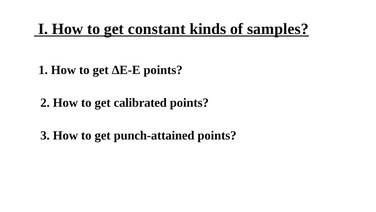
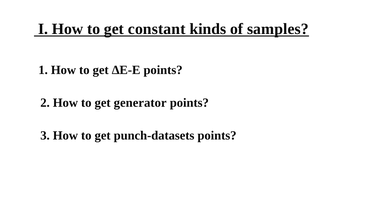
calibrated: calibrated -> generator
punch-attained: punch-attained -> punch-datasets
